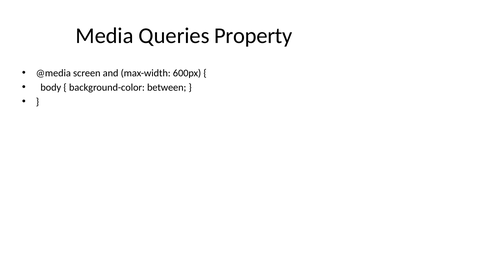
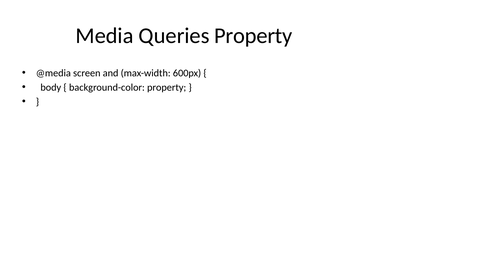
background-color between: between -> property
